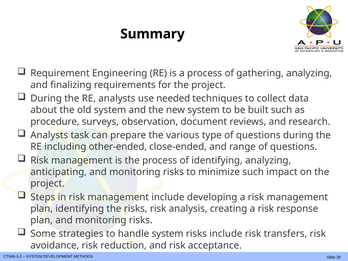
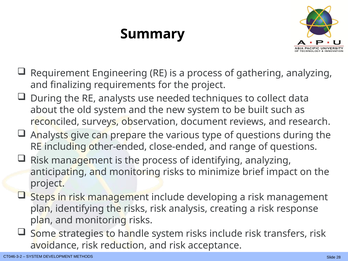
procedure: procedure -> reconciled
task: task -> give
minimize such: such -> brief
